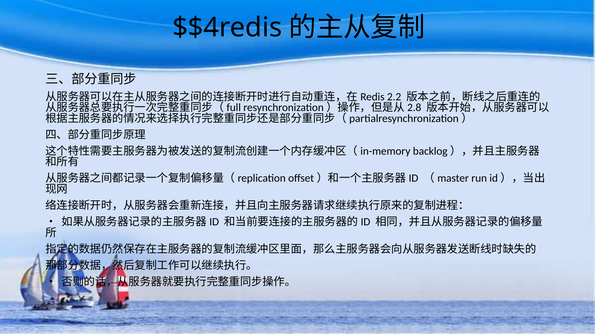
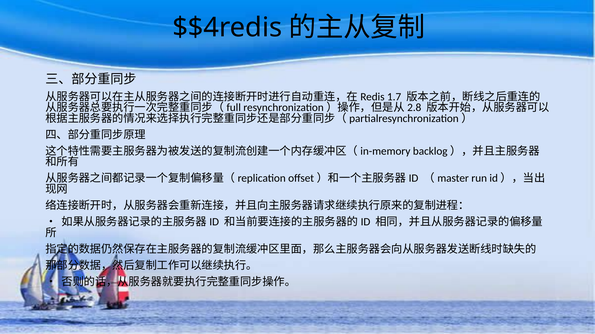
2.2: 2.2 -> 1.7
